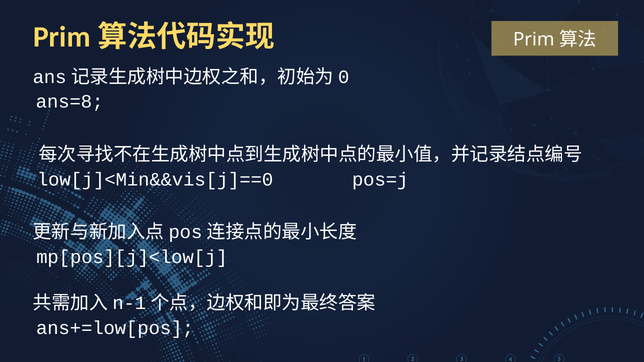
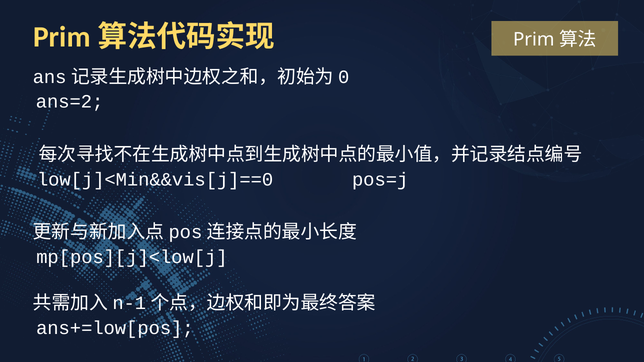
ans=8: ans=8 -> ans=2
